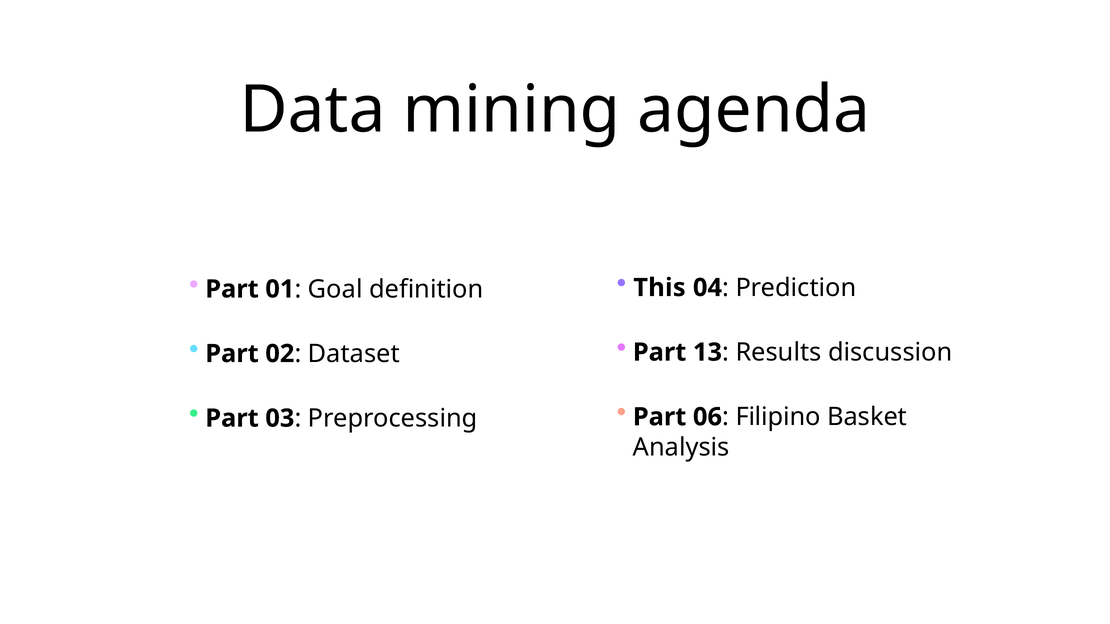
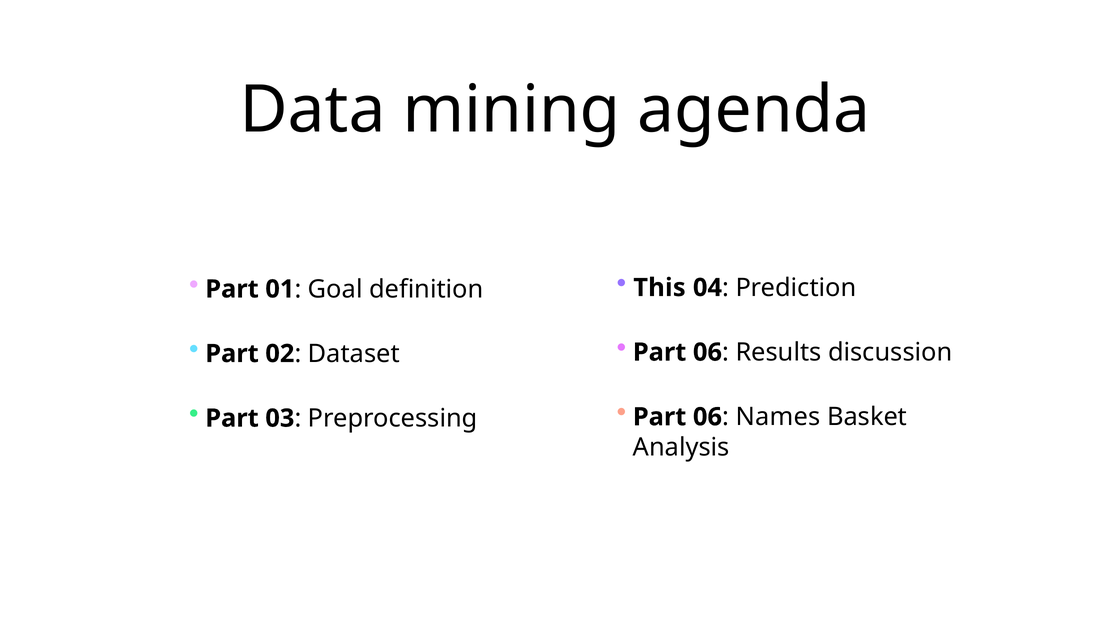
13 at (707, 353): 13 -> 06
Filipino: Filipino -> Names
